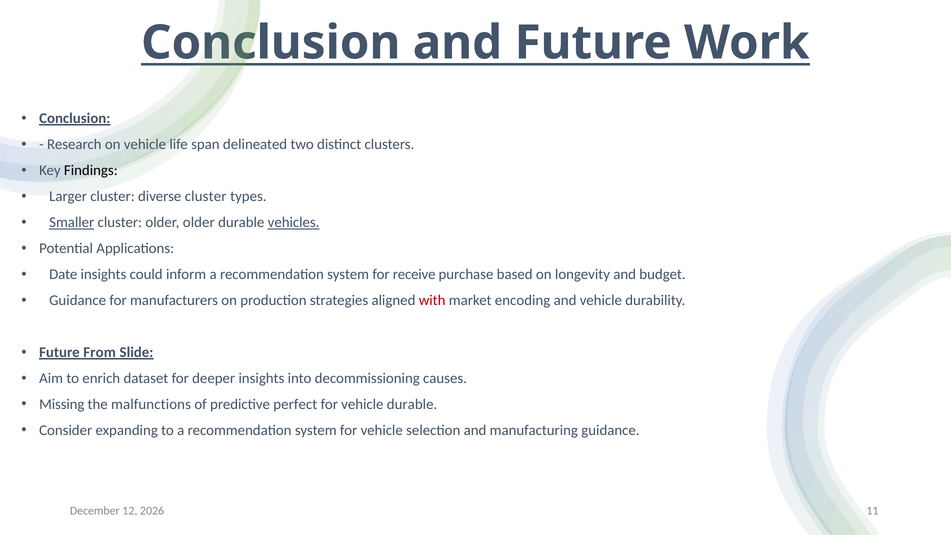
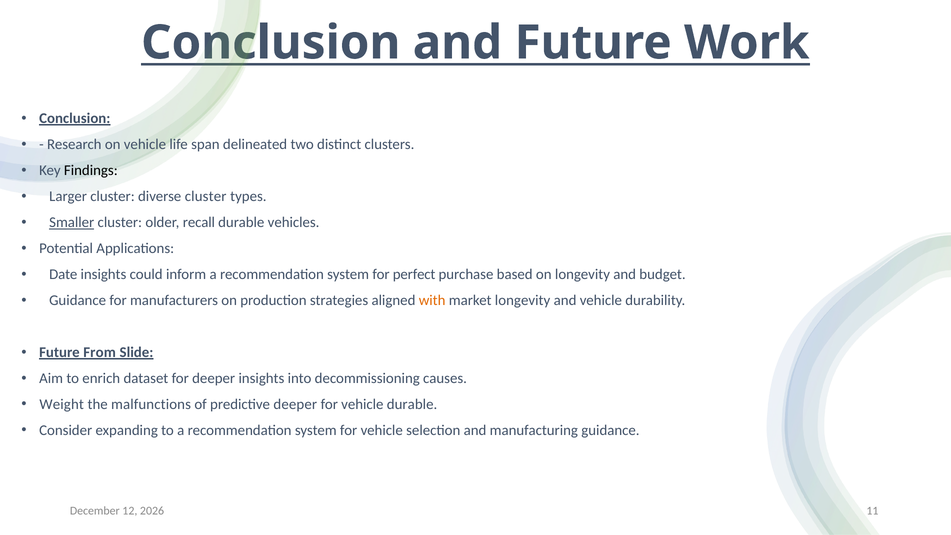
older older: older -> recall
vehicles underline: present -> none
receive: receive -> perfect
with colour: red -> orange
market encoding: encoding -> longevity
Missing: Missing -> Weight
predictive perfect: perfect -> deeper
